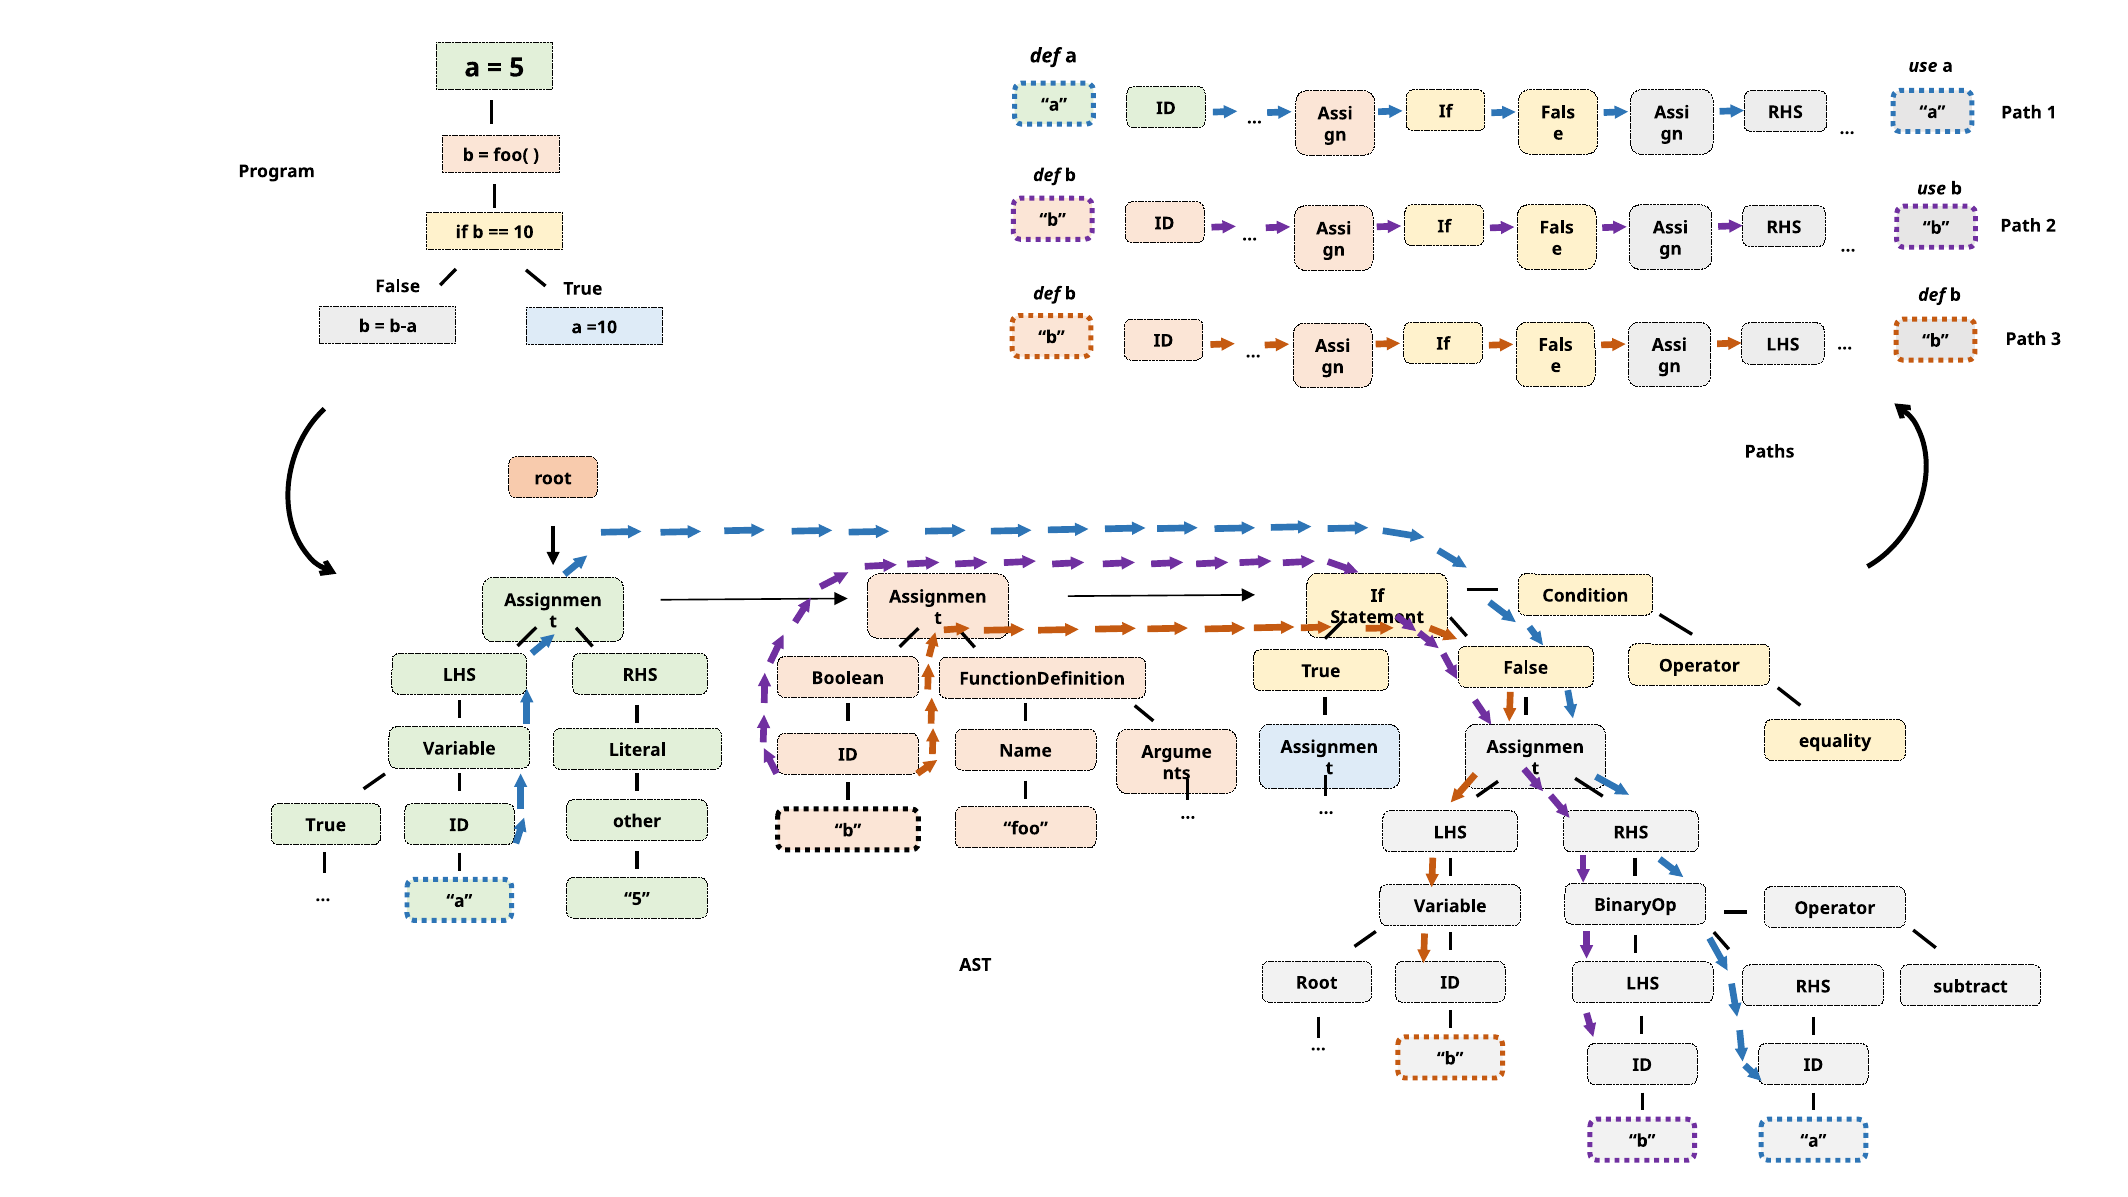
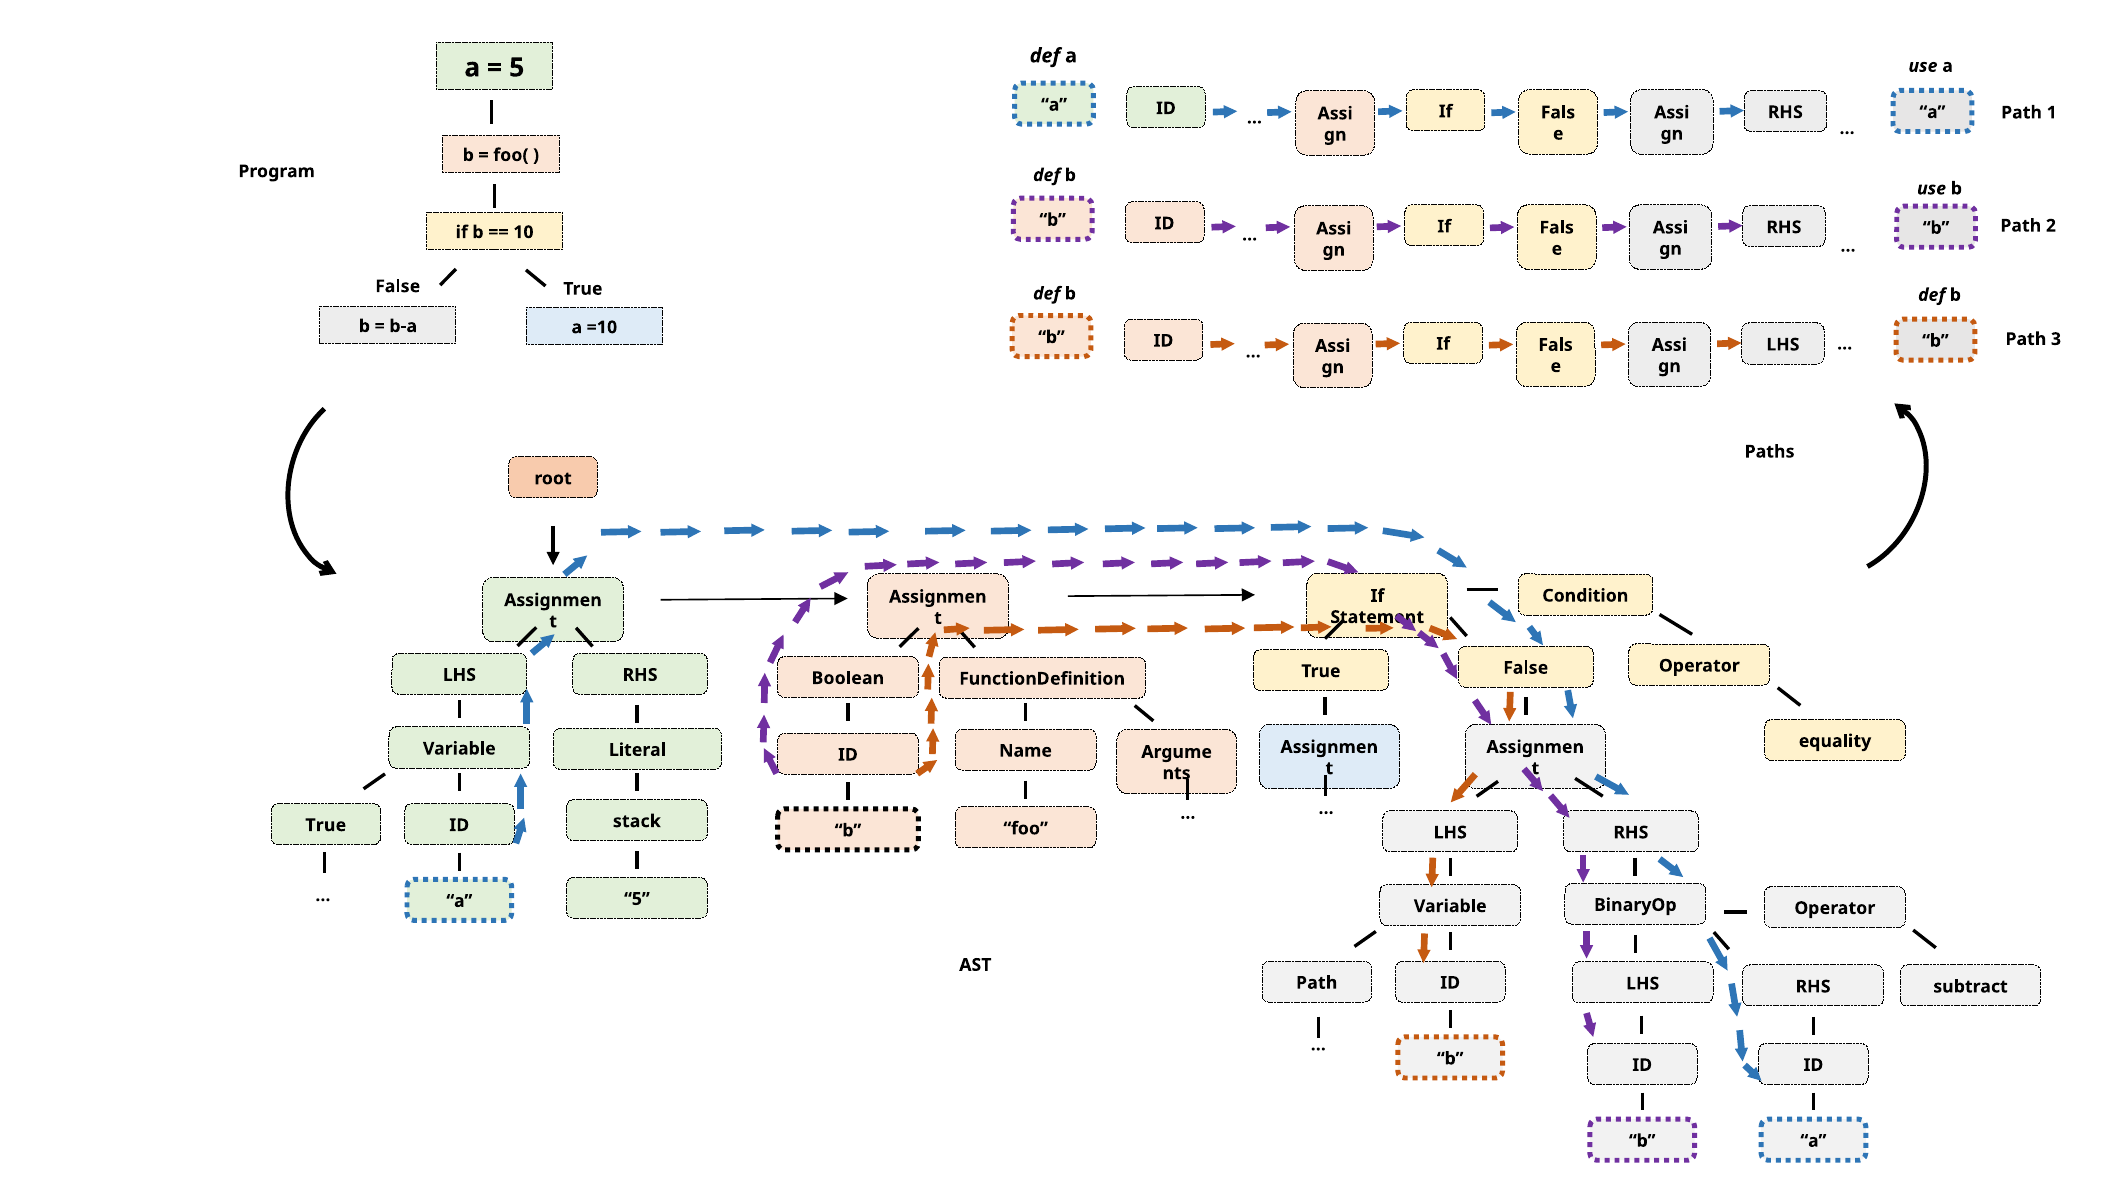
other: other -> stack
Root at (1317, 983): Root -> Path
